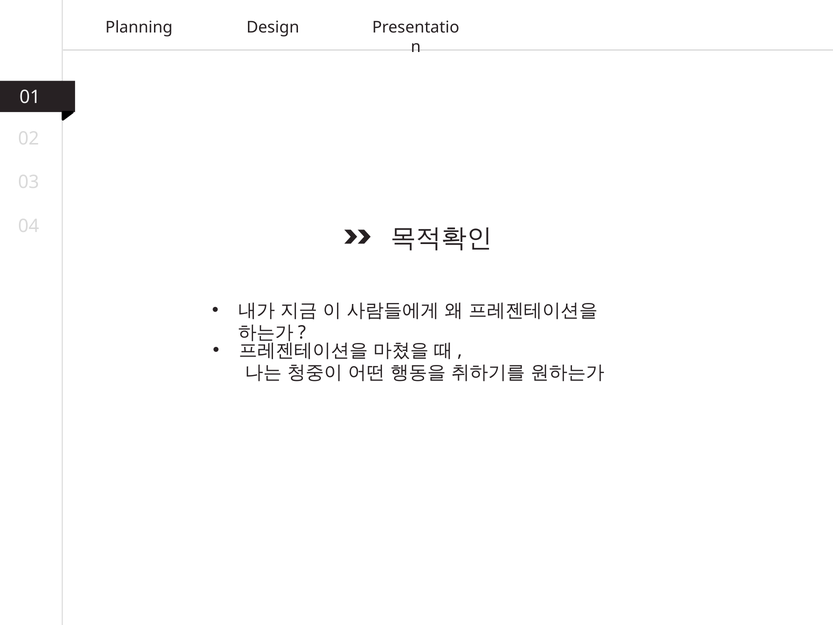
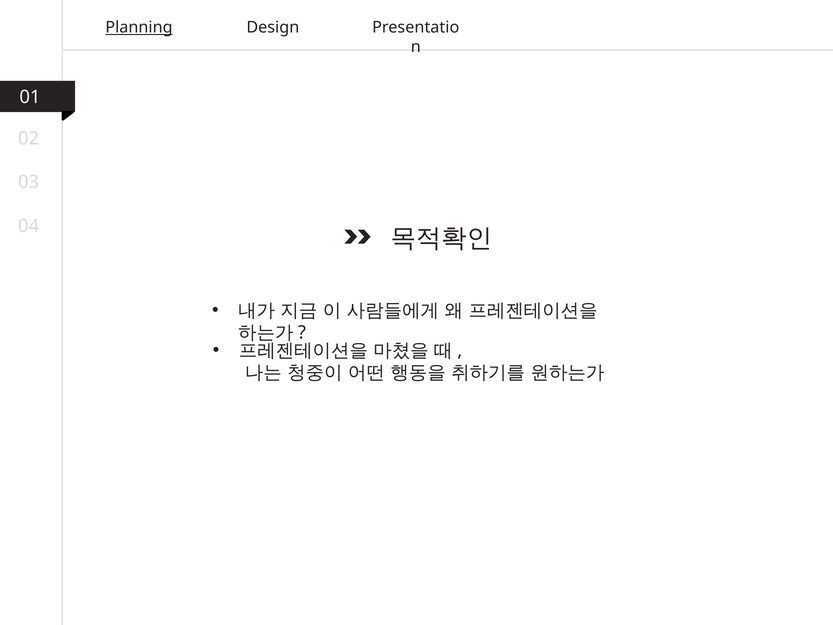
Planning underline: none -> present
